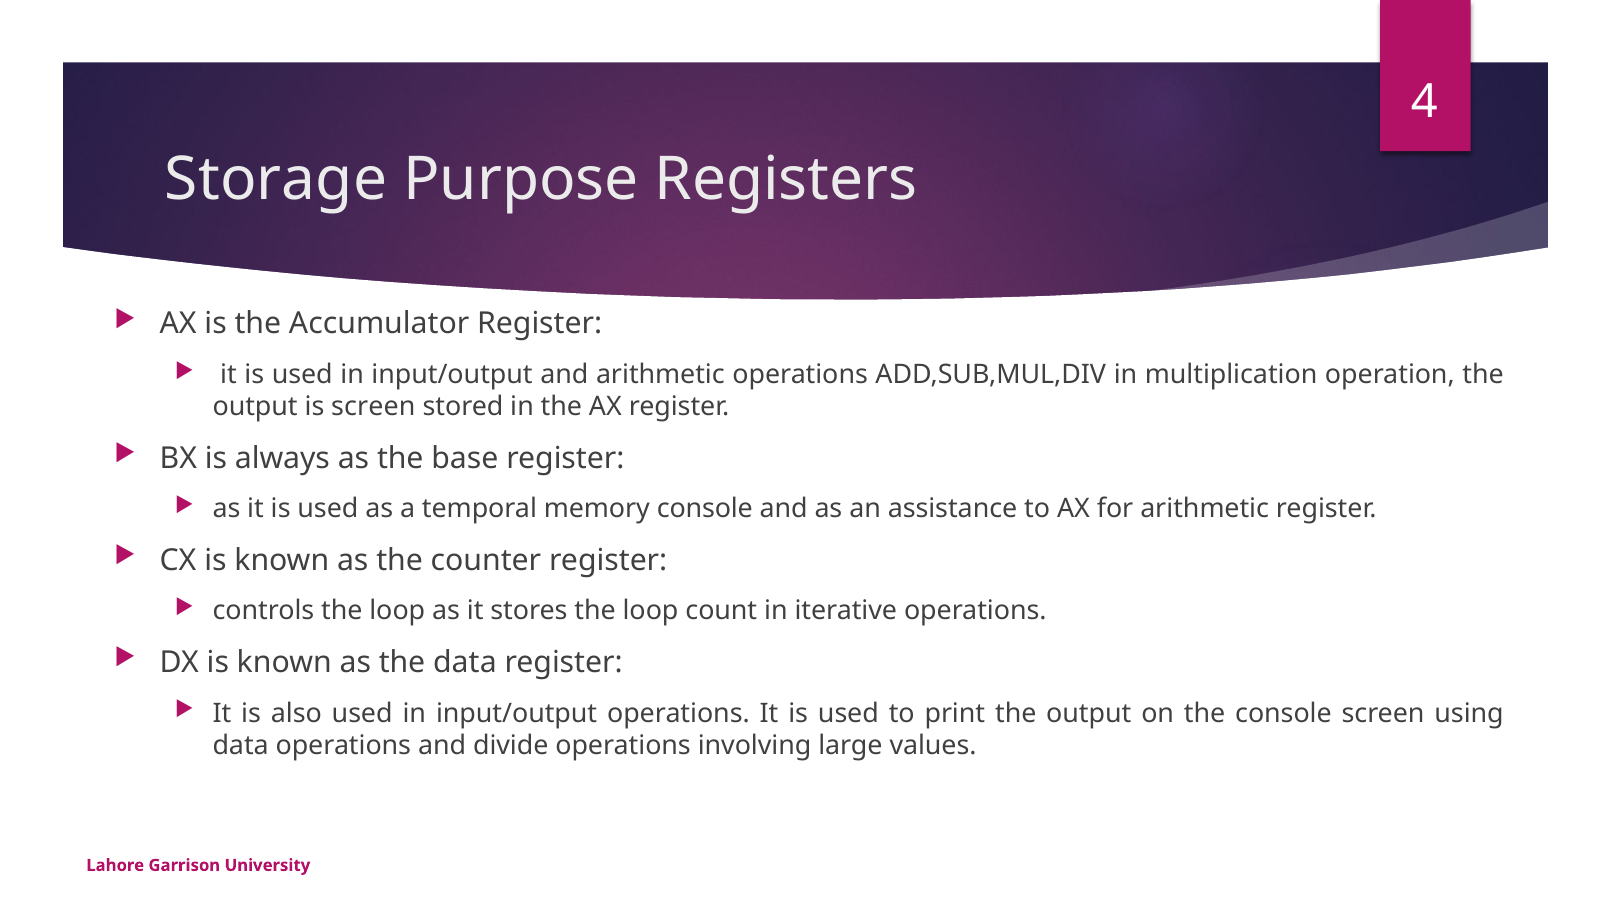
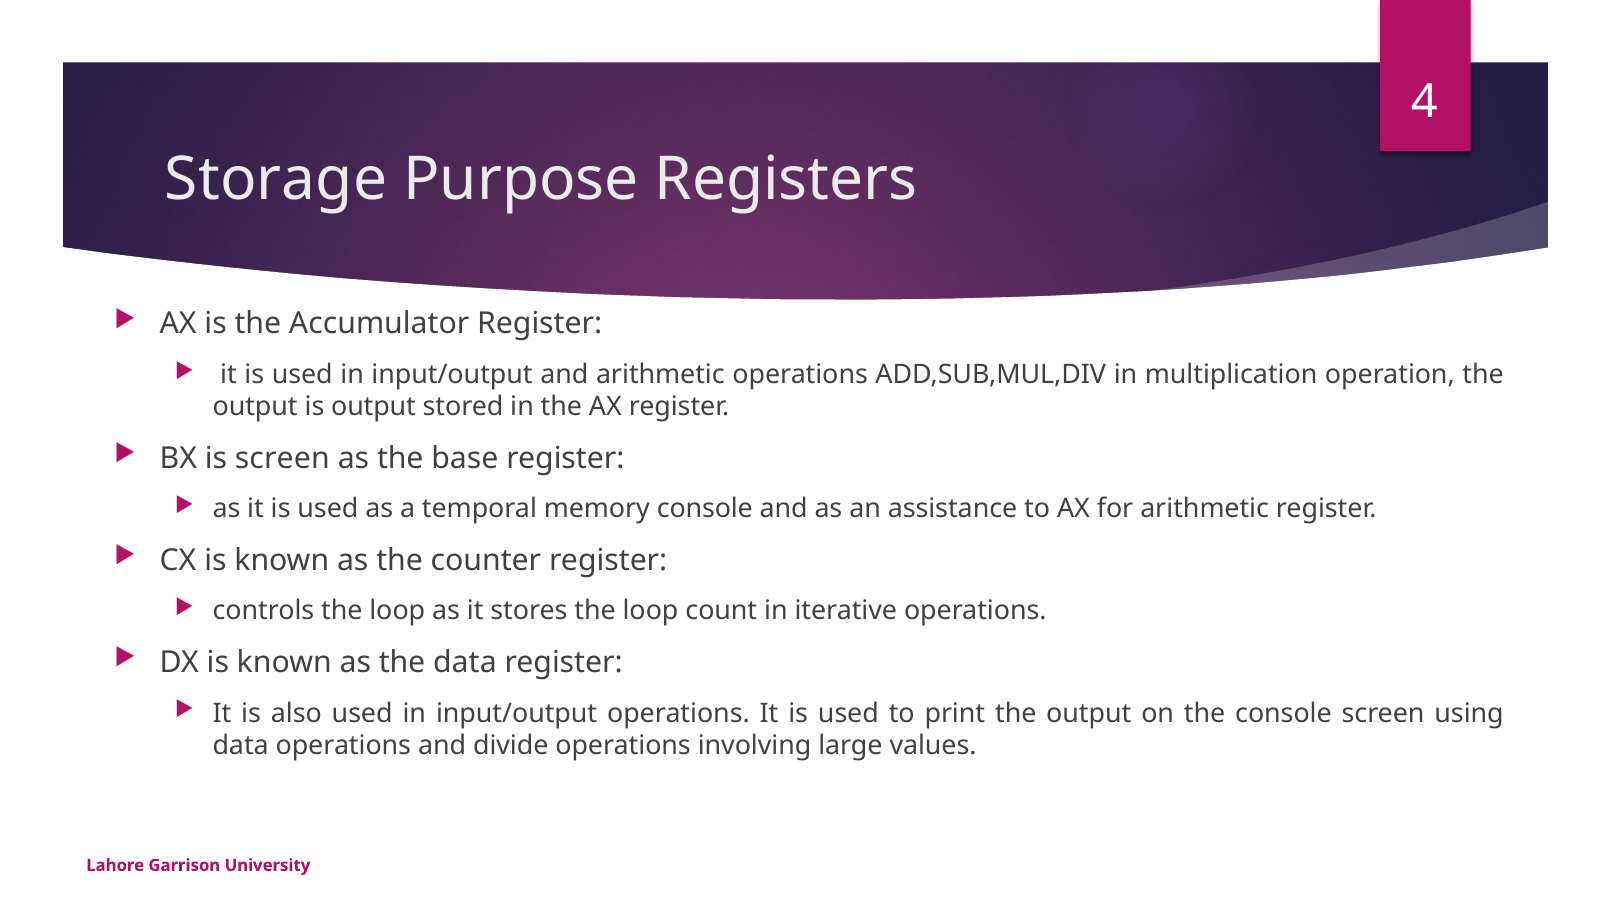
is screen: screen -> output
is always: always -> screen
